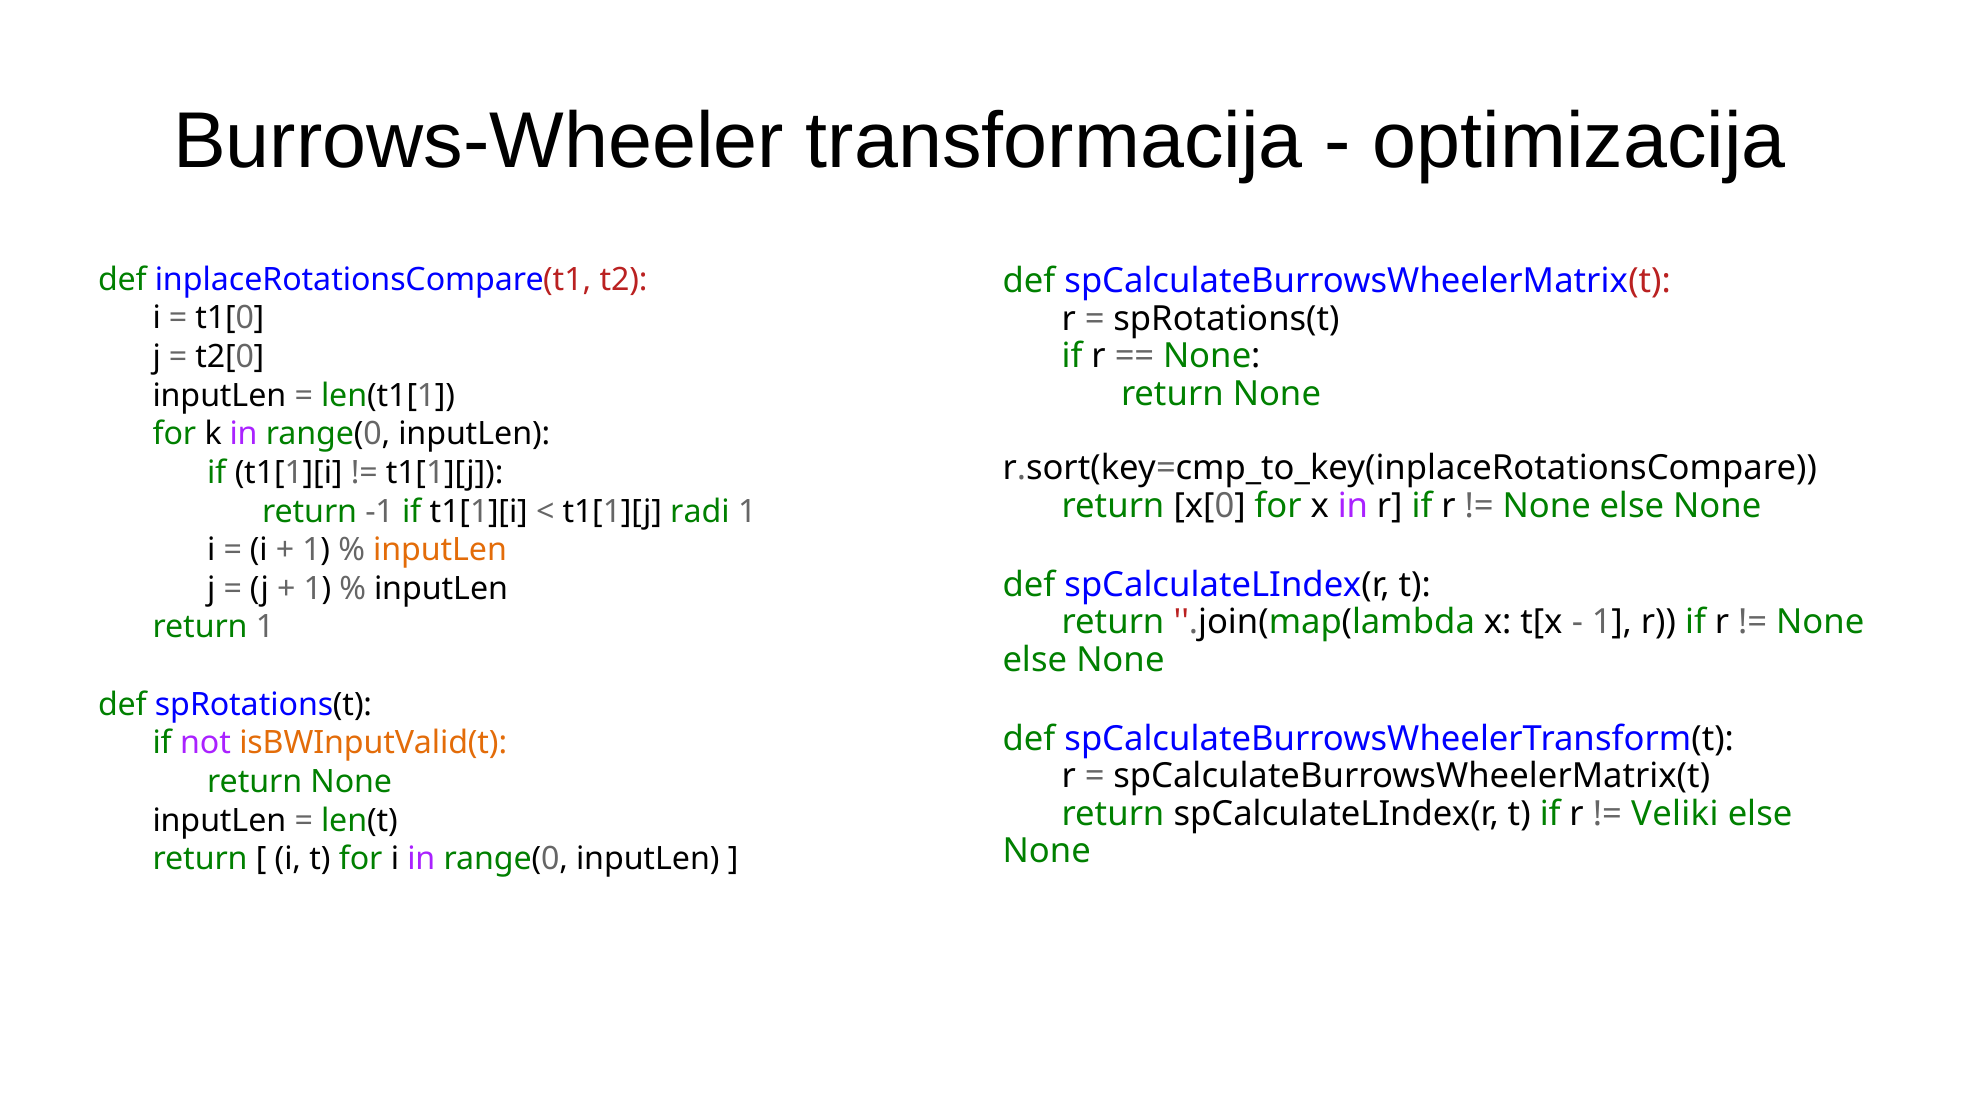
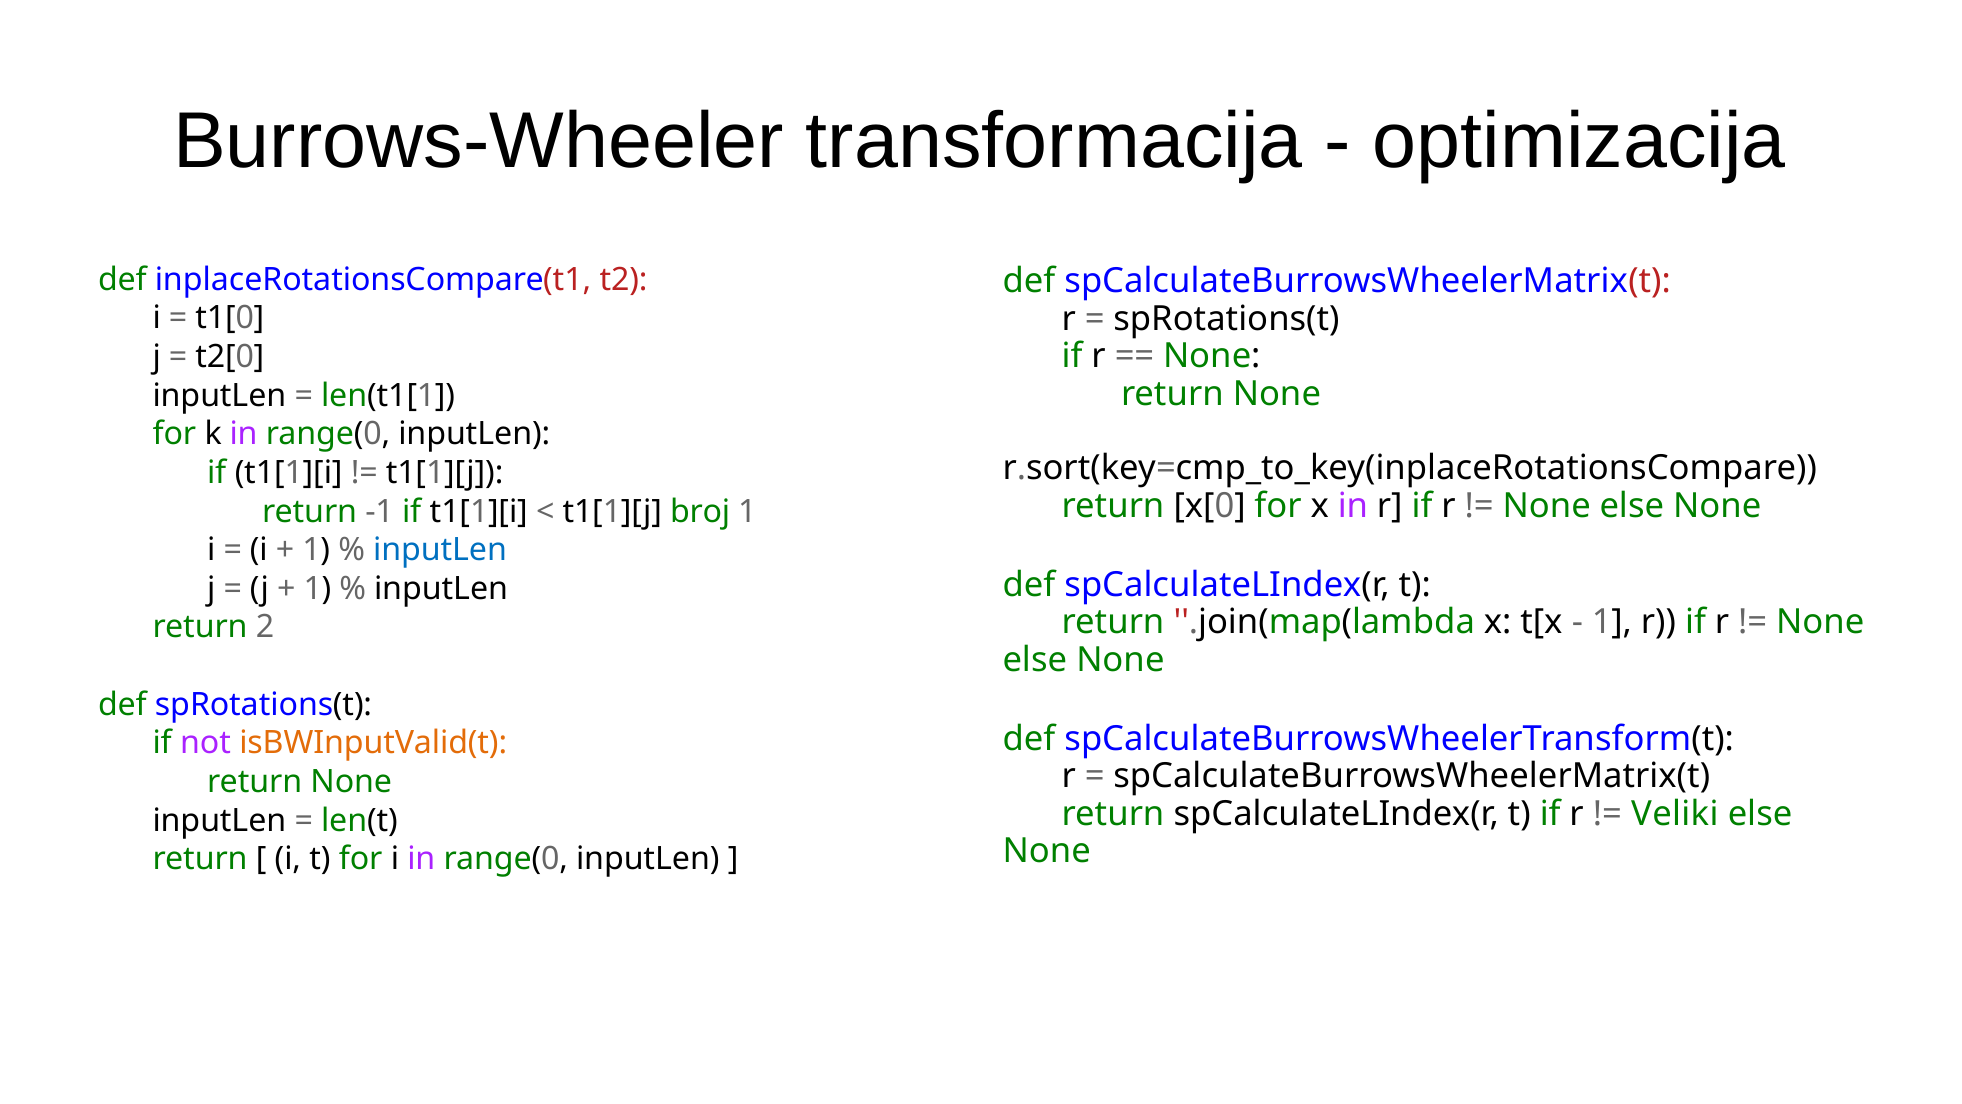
radi: radi -> broj
inputLen at (440, 550) colour: orange -> blue
return 1: 1 -> 2
